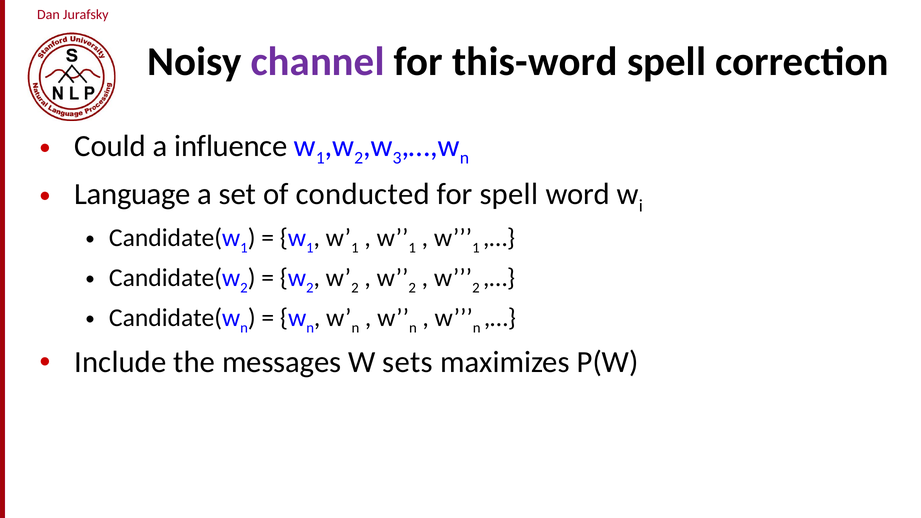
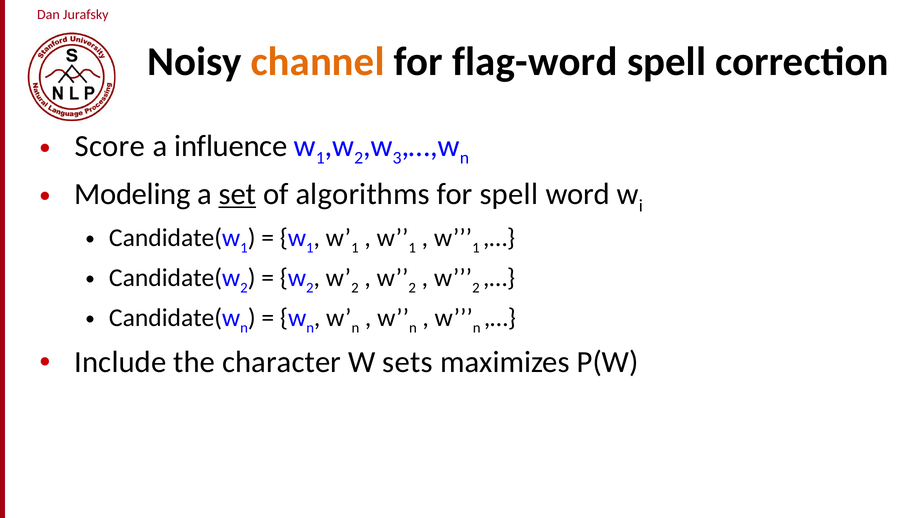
channel colour: purple -> orange
this-word: this-word -> flag-word
Could: Could -> Score
Language: Language -> Modeling
set underline: none -> present
conducted: conducted -> algorithms
messages: messages -> character
